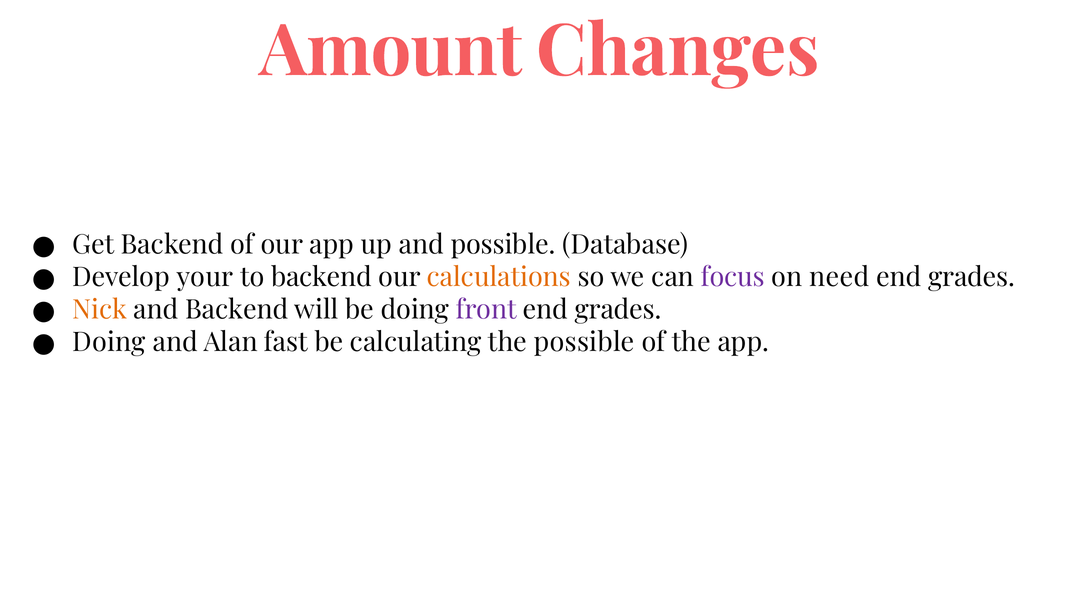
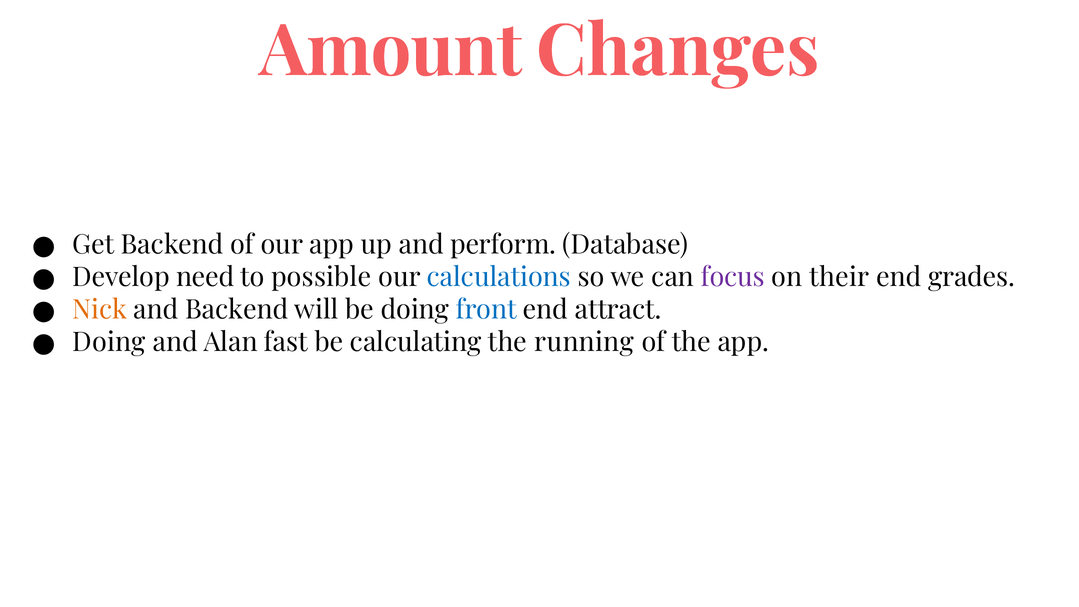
and possible: possible -> perform
your: your -> need
to backend: backend -> possible
calculations colour: orange -> blue
need: need -> their
front colour: purple -> blue
grades at (618, 310): grades -> attract
the possible: possible -> running
